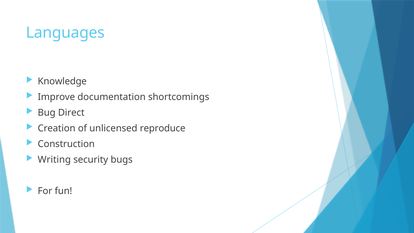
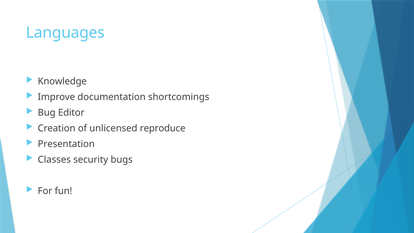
Direct: Direct -> Editor
Construction: Construction -> Presentation
Writing: Writing -> Classes
